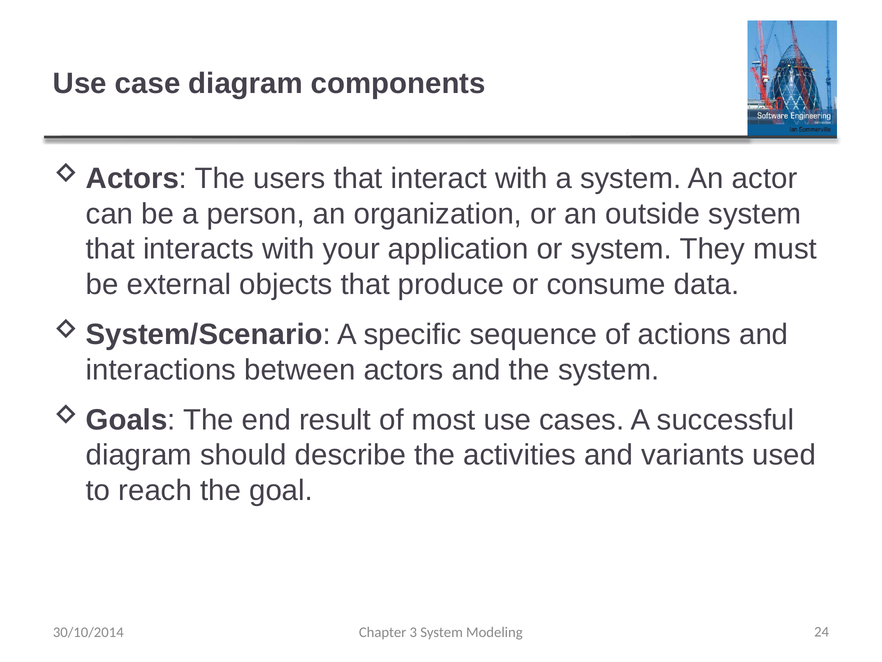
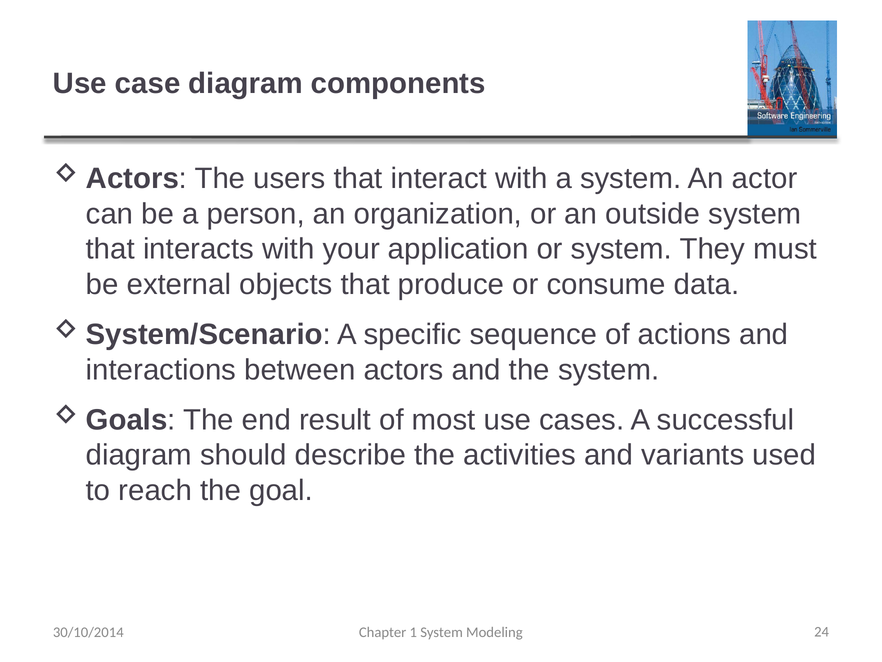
3: 3 -> 1
